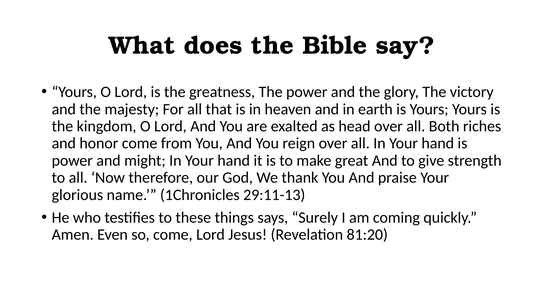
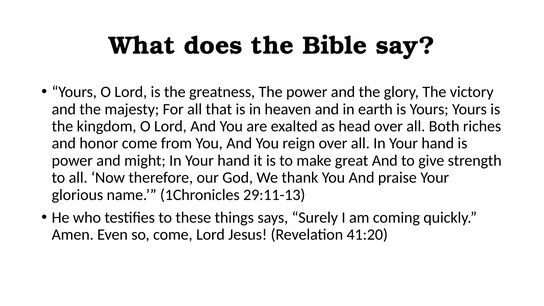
81:20: 81:20 -> 41:20
